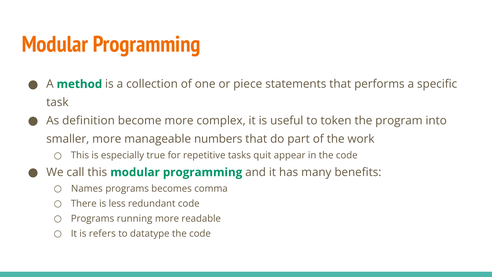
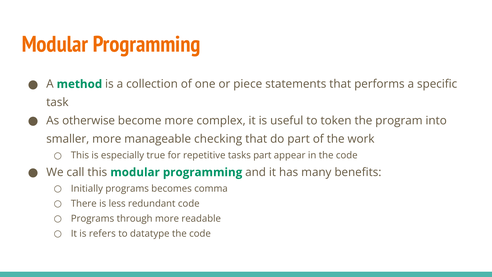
definition: definition -> otherwise
numbers: numbers -> checking
tasks quit: quit -> part
Names: Names -> Initially
running: running -> through
